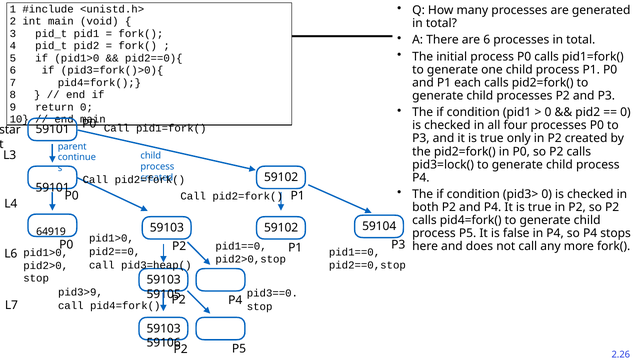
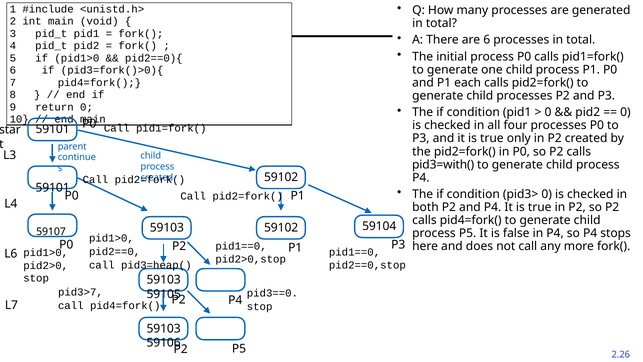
pid3=lock(: pid3=lock( -> pid3=with(
64919: 64919 -> 59107
pid3>9: pid3>9 -> pid3>7
